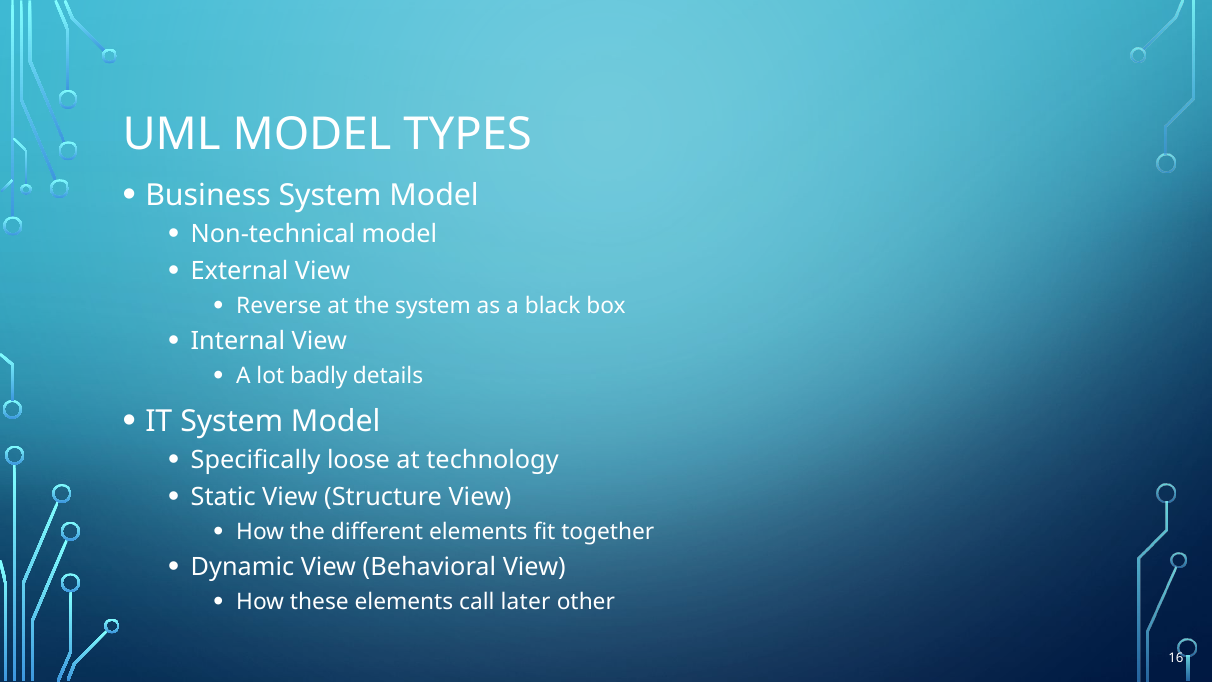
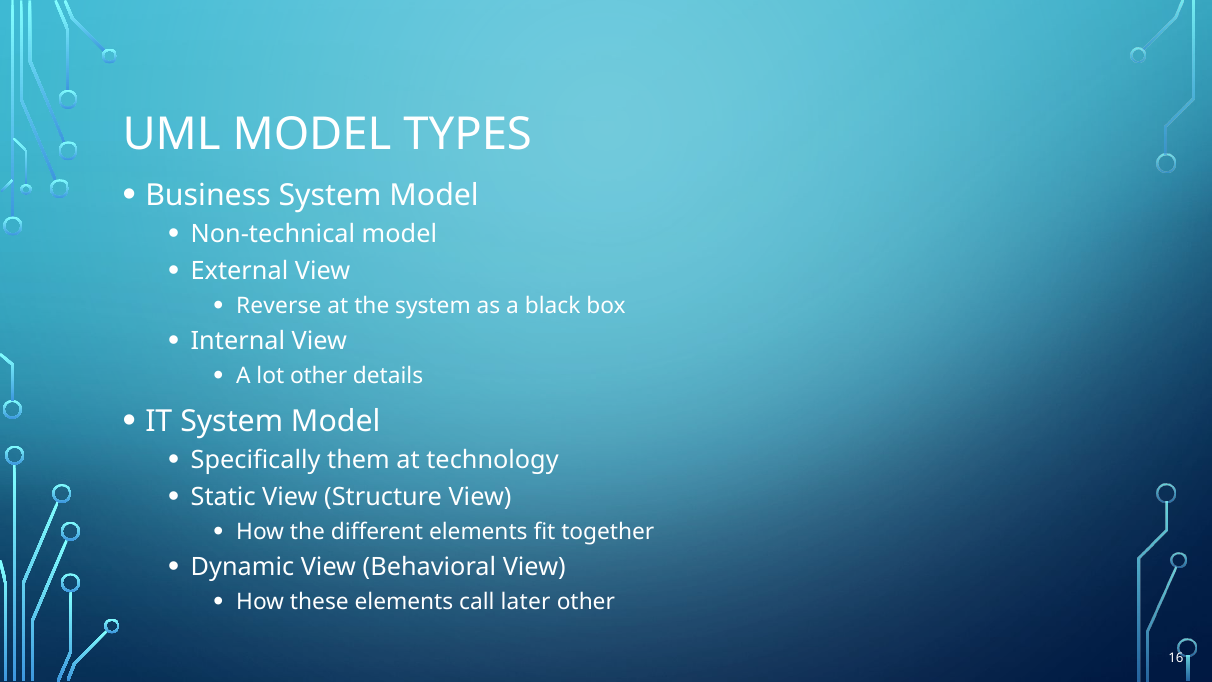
lot badly: badly -> other
loose: loose -> them
